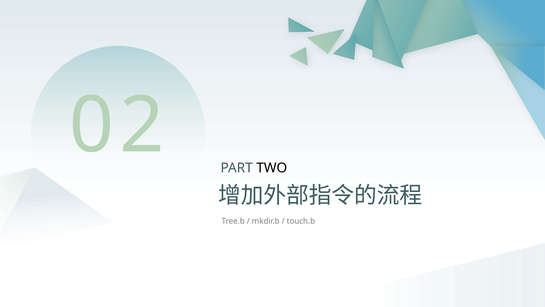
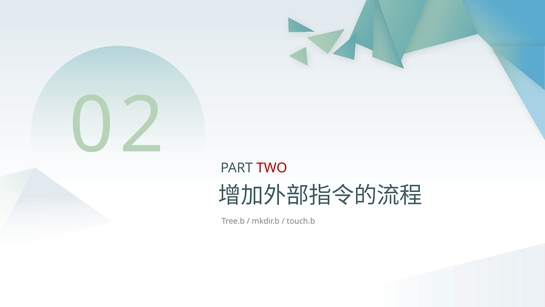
TWO colour: black -> red
